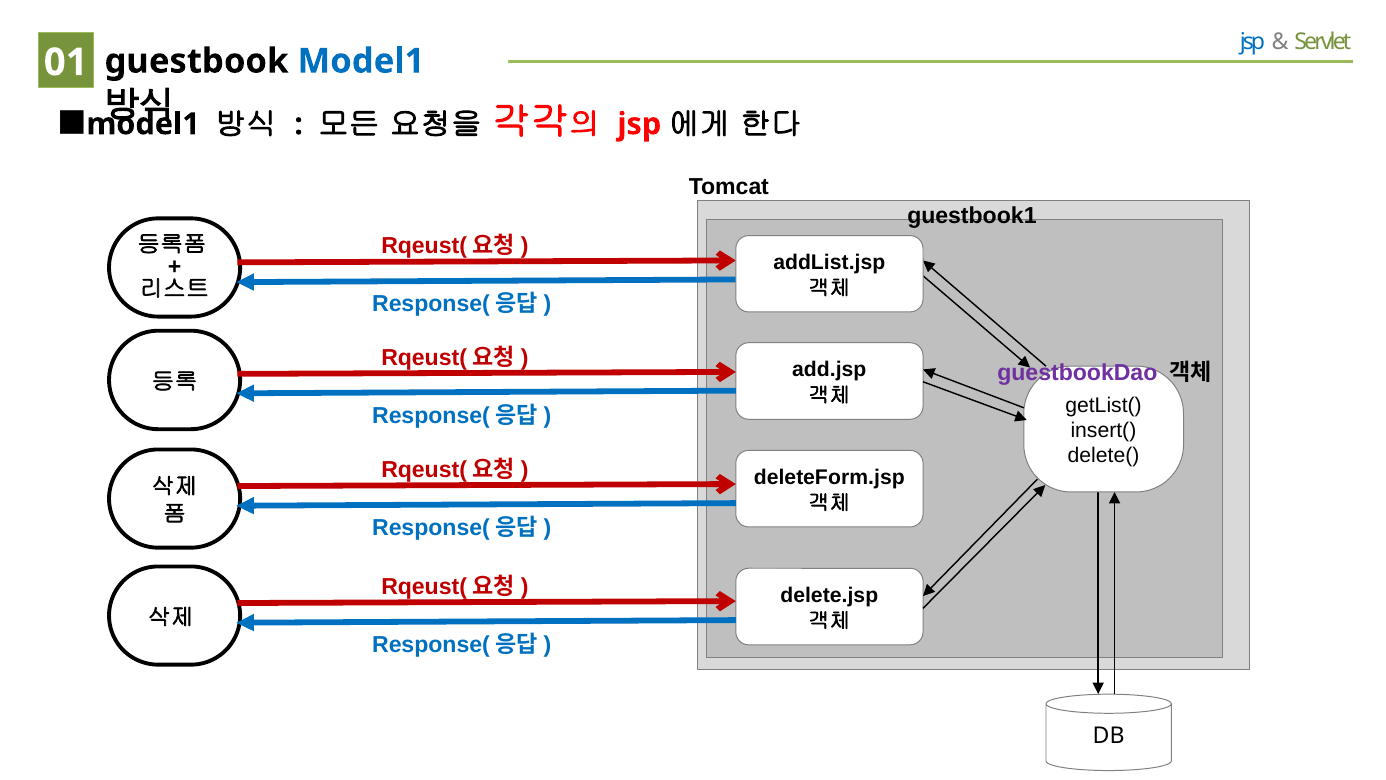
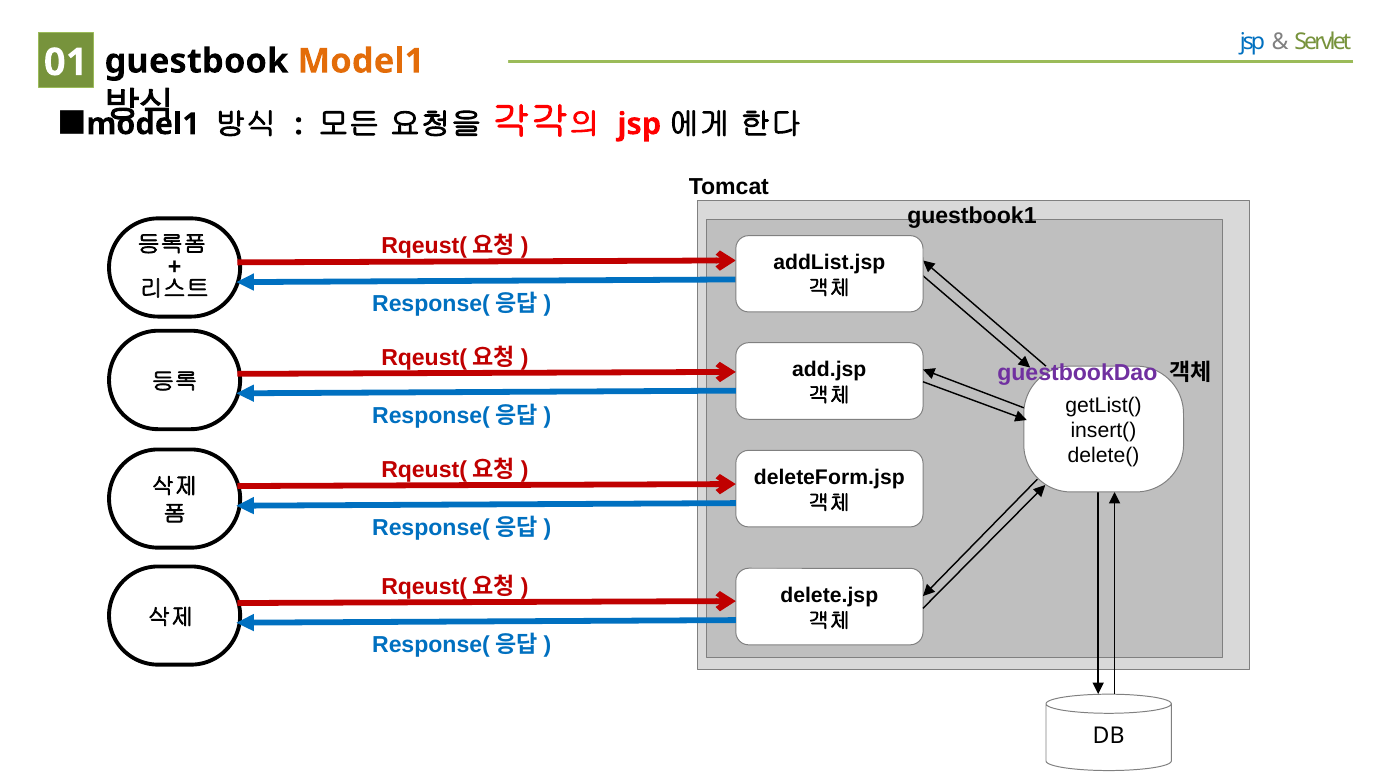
Model1 at (361, 61) colour: blue -> orange
